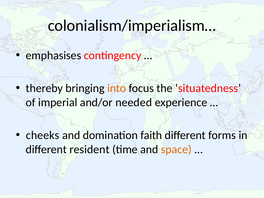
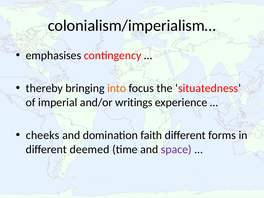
needed: needed -> writings
resident: resident -> deemed
space colour: orange -> purple
